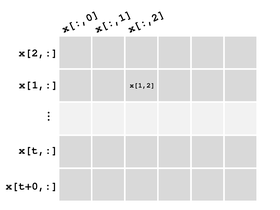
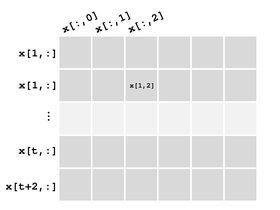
x[2 at (38, 53): x[2 -> x[1
x[t+0: x[t+0 -> x[t+2
